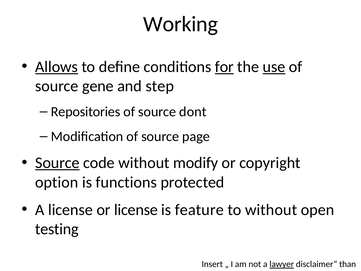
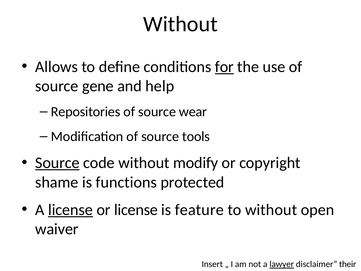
Working at (181, 24): Working -> Without
Allows underline: present -> none
use underline: present -> none
step: step -> help
dont: dont -> wear
page: page -> tools
option: option -> shame
license at (70, 210) underline: none -> present
testing: testing -> waiver
than: than -> their
